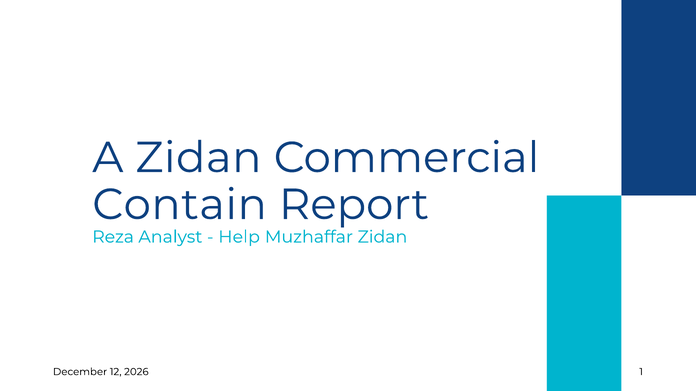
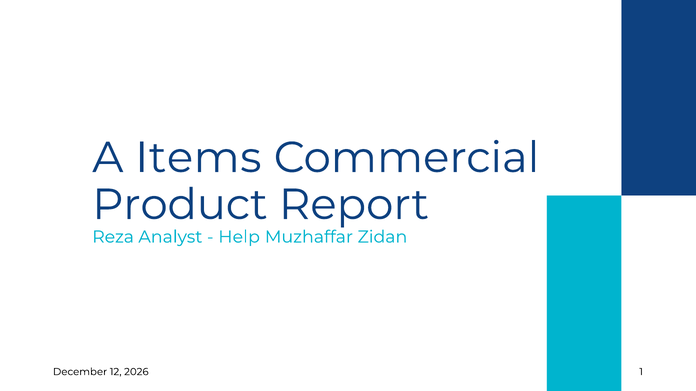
A Zidan: Zidan -> Items
Contain: Contain -> Product
